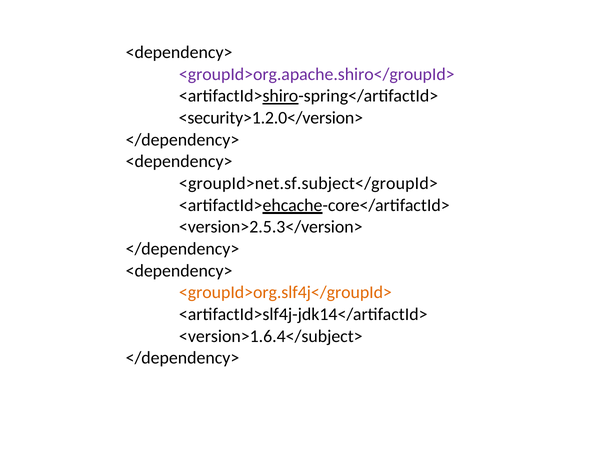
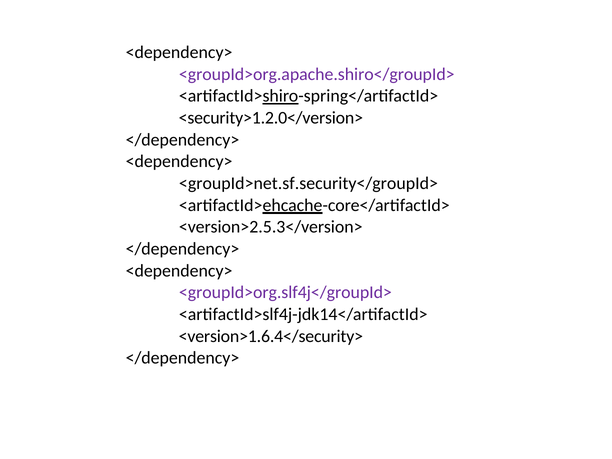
<groupId>net.sf.subject</groupId>: <groupId>net.sf.subject</groupId> -> <groupId>net.sf.security</groupId>
<groupId>org.slf4j</groupId> colour: orange -> purple
<version>1.6.4</subject>: <version>1.6.4</subject> -> <version>1.6.4</security>
